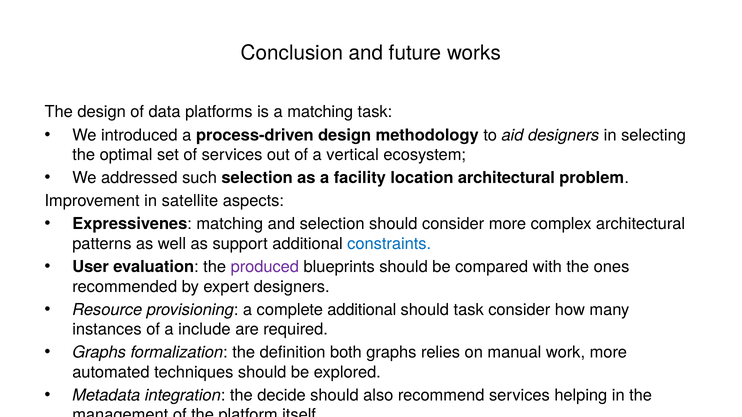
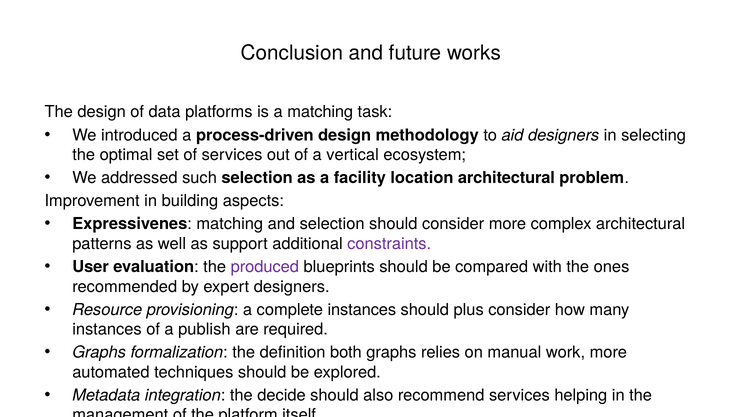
satellite: satellite -> building
constraints colour: blue -> purple
complete additional: additional -> instances
should task: task -> plus
include: include -> publish
